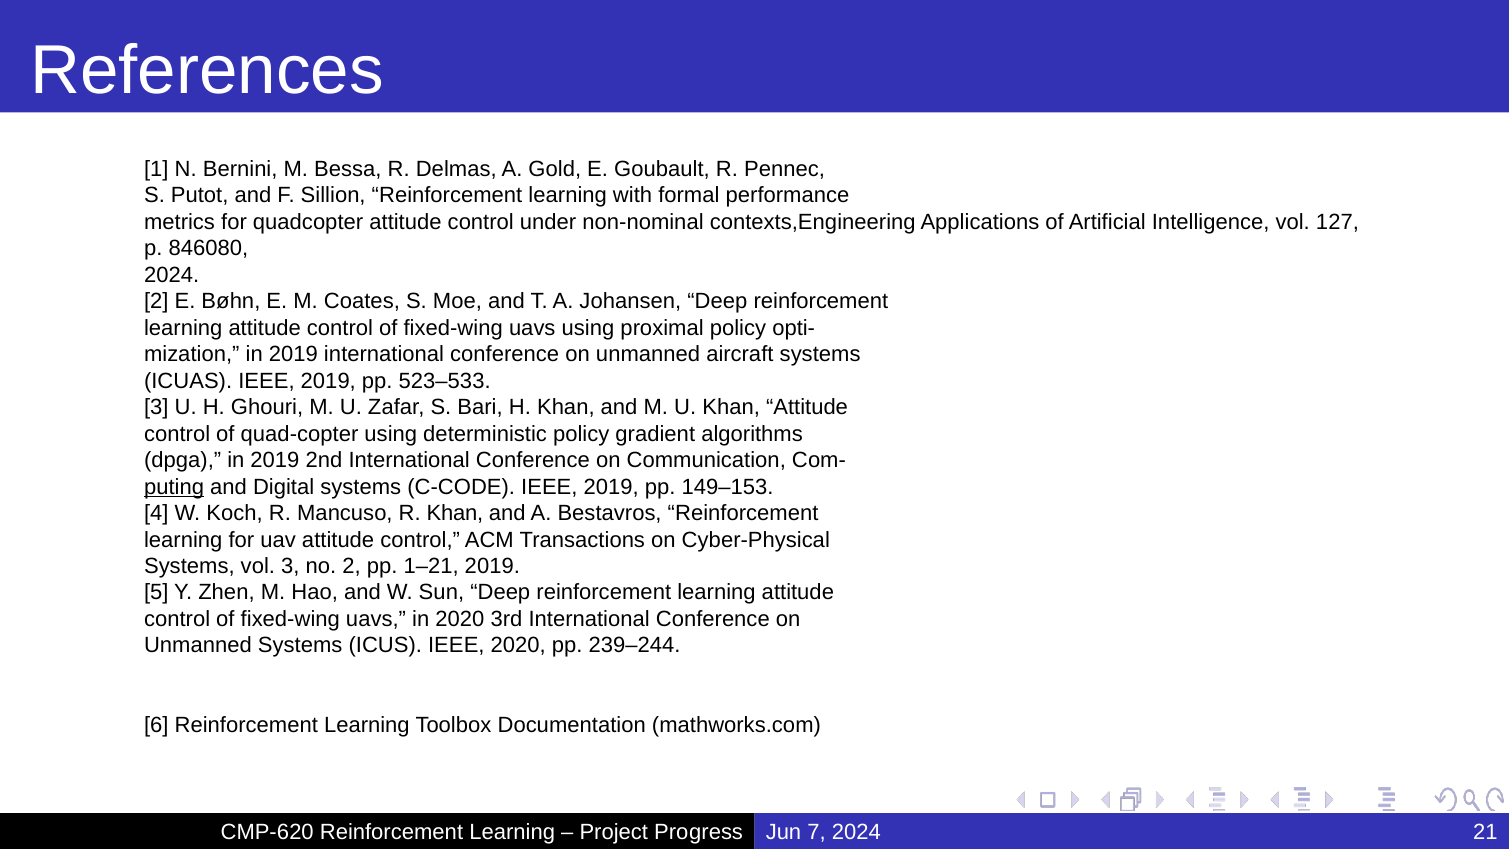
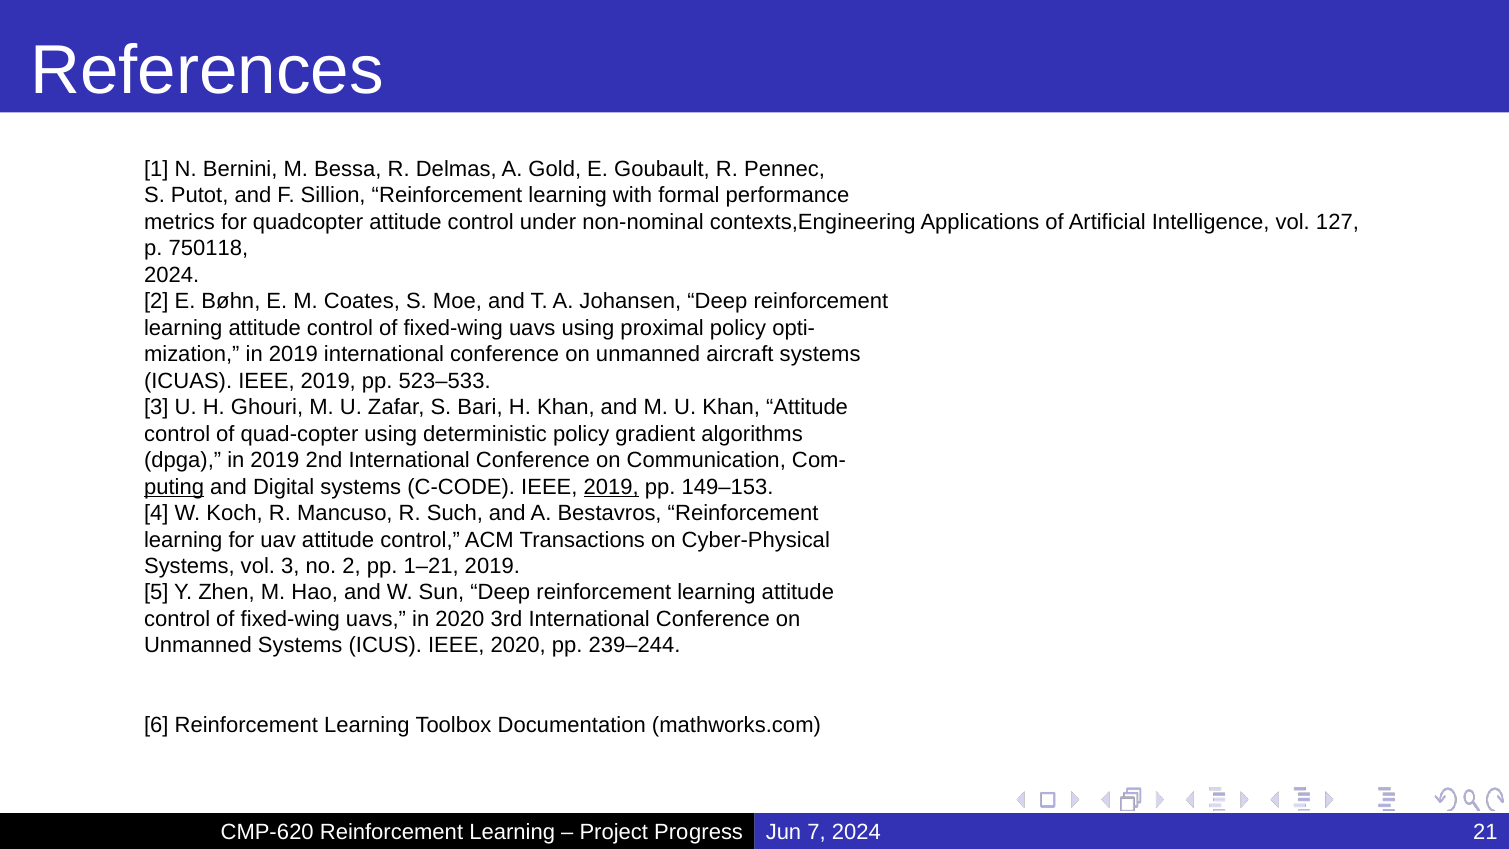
846080: 846080 -> 750118
2019 at (611, 487) underline: none -> present
R Khan: Khan -> Such
